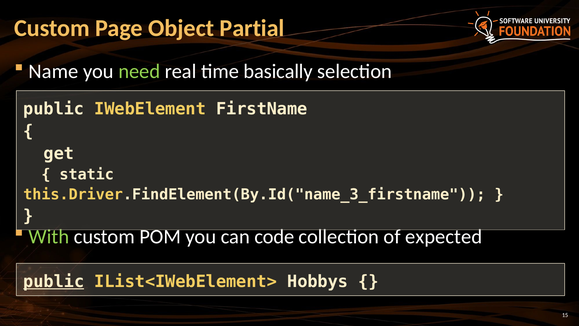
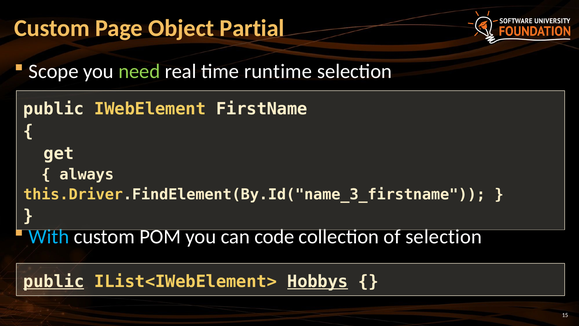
Name: Name -> Scope
basically: basically -> runtime
static: static -> always
With colour: light green -> light blue
of expected: expected -> selection
Hobbys underline: none -> present
